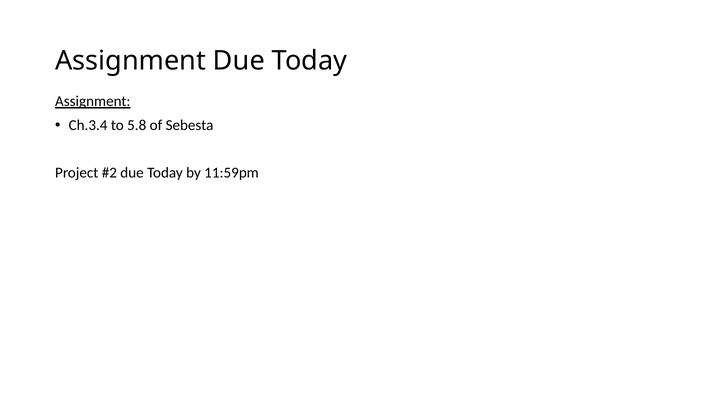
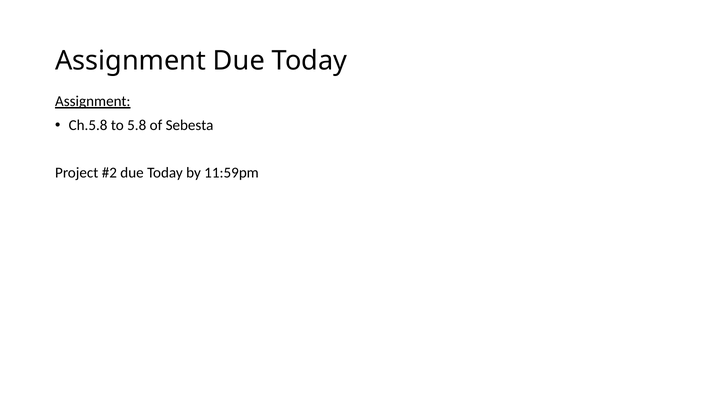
Ch.3.4: Ch.3.4 -> Ch.5.8
